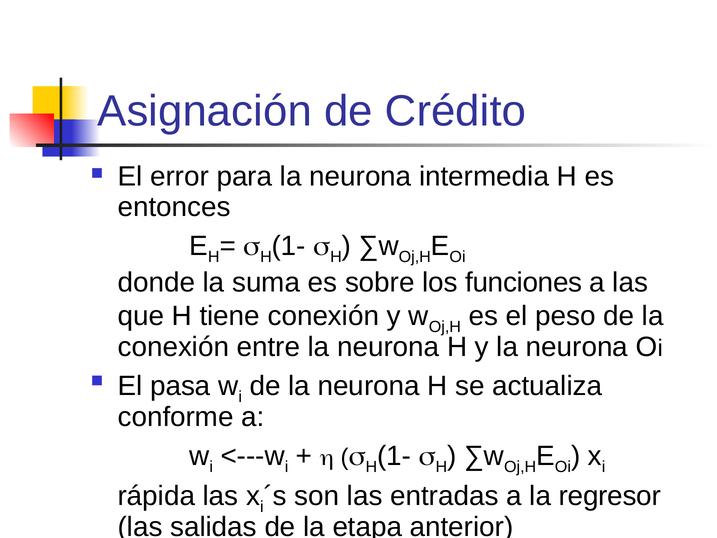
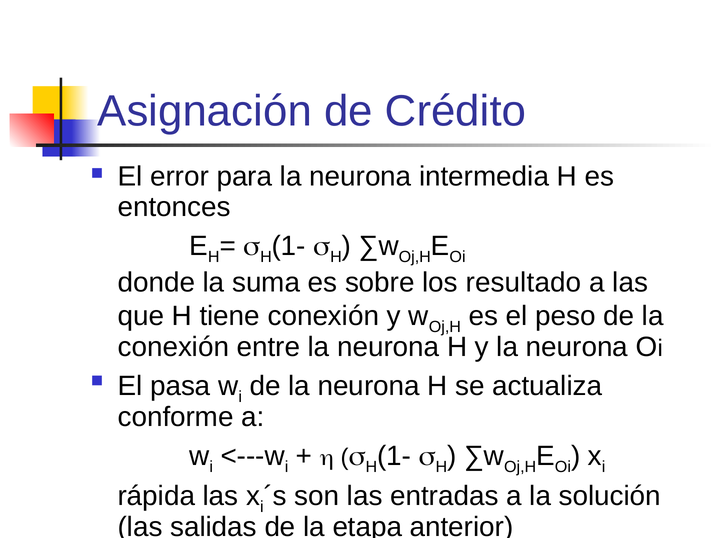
funciones: funciones -> resultado
regresor: regresor -> solución
